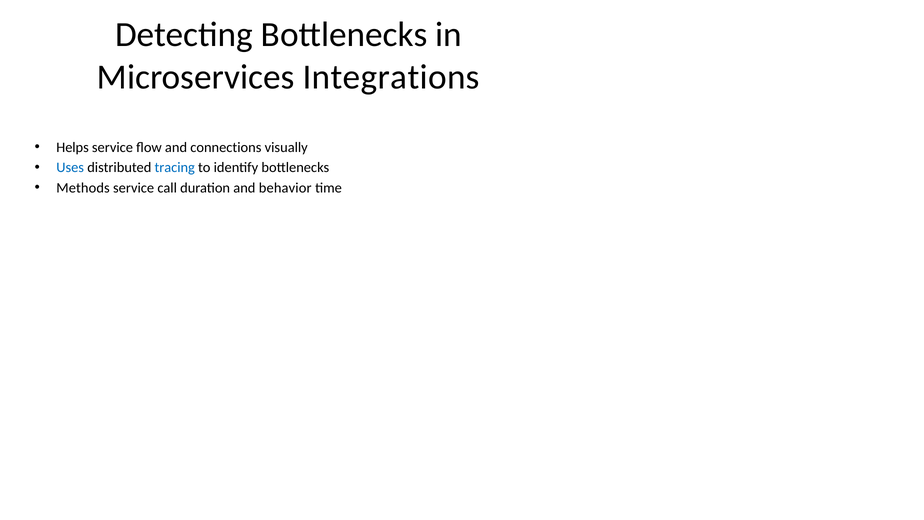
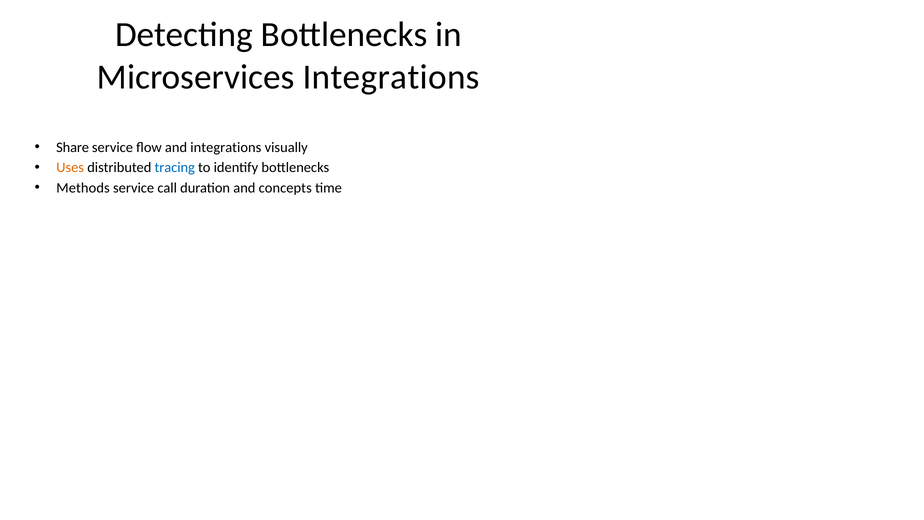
Helps: Helps -> Share
and connections: connections -> integrations
Uses colour: blue -> orange
behavior: behavior -> concepts
